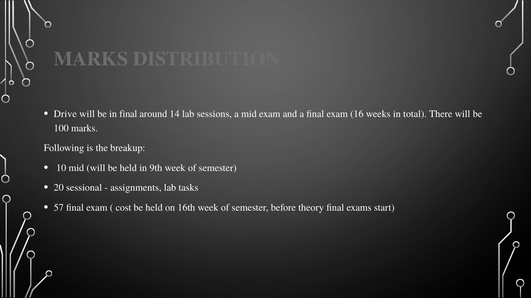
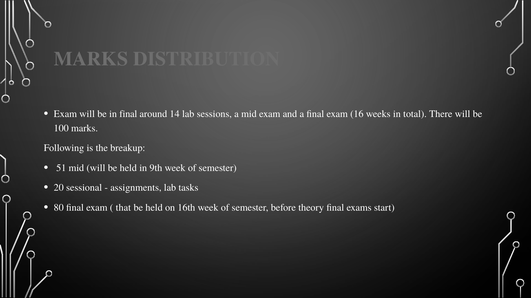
Drive at (65, 114): Drive -> Exam
10: 10 -> 51
57: 57 -> 80
cost: cost -> that
